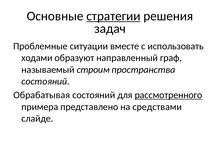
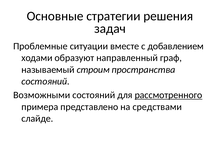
стратегии underline: present -> none
использовать: использовать -> добавлением
Обрабатывая: Обрабатывая -> Возможными
